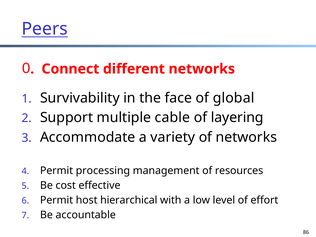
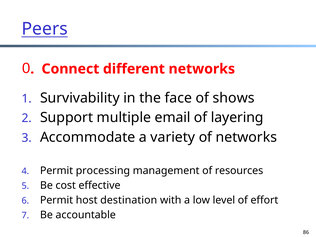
global: global -> shows
cable: cable -> email
hierarchical: hierarchical -> destination
